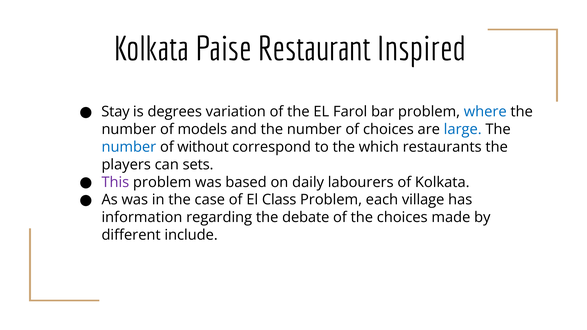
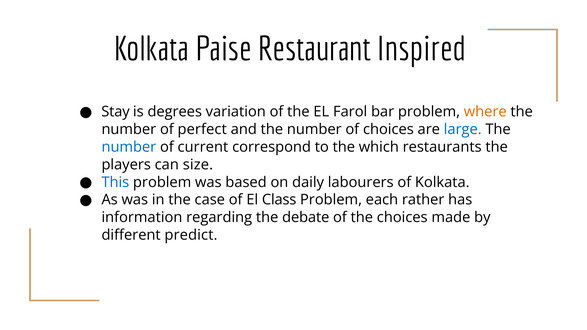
where colour: blue -> orange
models: models -> perfect
without: without -> current
sets: sets -> size
This colour: purple -> blue
village: village -> rather
include: include -> predict
